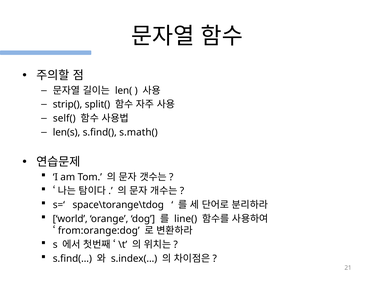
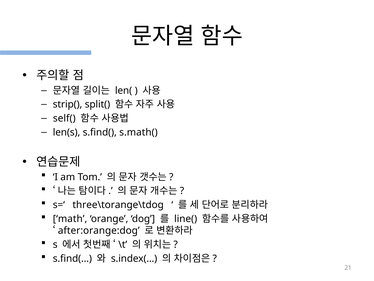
space\torange\tdog: space\torange\tdog -> three\torange\tdog
world: world -> math
from:orange:dog: from:orange:dog -> after:orange:dog
